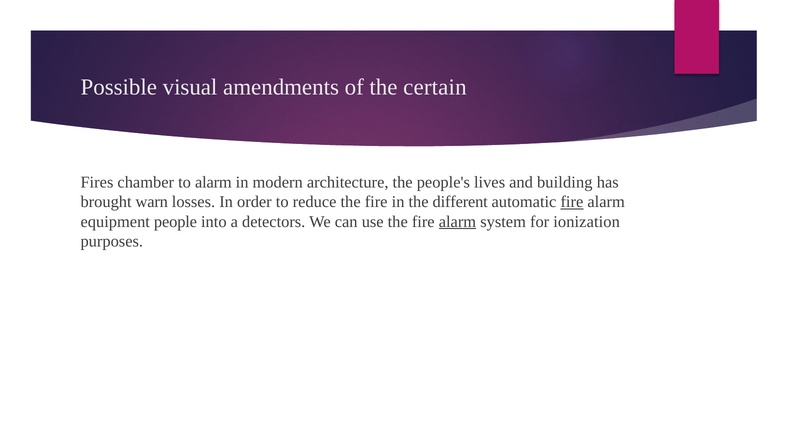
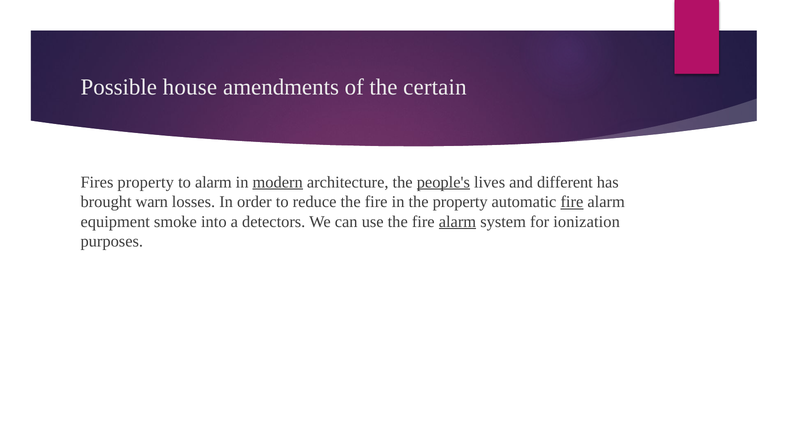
visual: visual -> house
Fires chamber: chamber -> property
modern underline: none -> present
people's underline: none -> present
building: building -> different
the different: different -> property
people: people -> smoke
